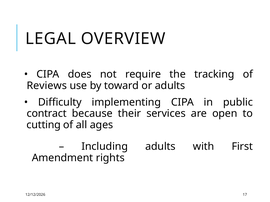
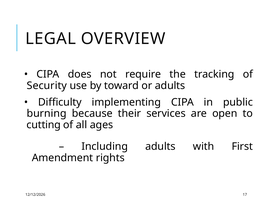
Reviews: Reviews -> Security
contract: contract -> burning
